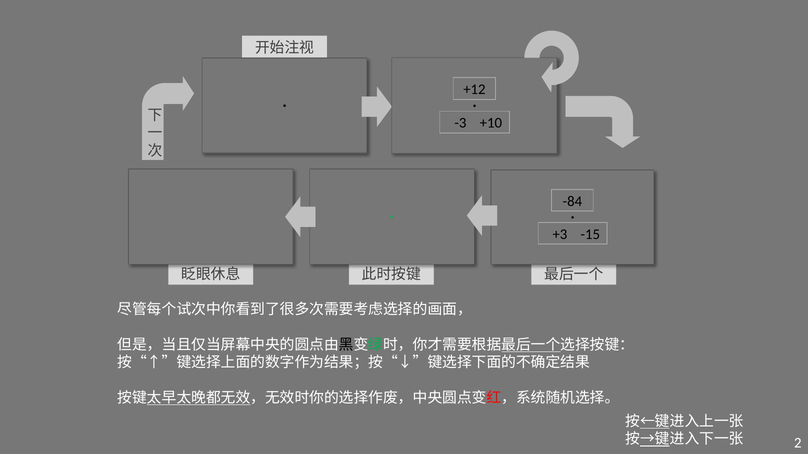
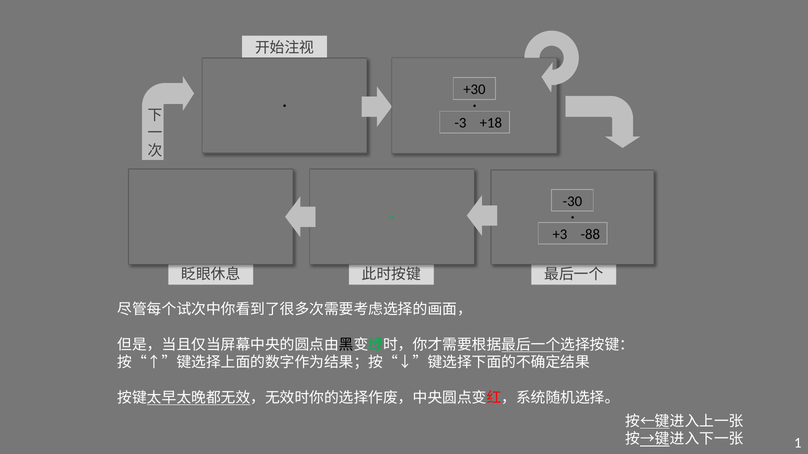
+12: +12 -> +30
+10: +10 -> +18
-84: -84 -> -30
-15: -15 -> -88
2: 2 -> 1
